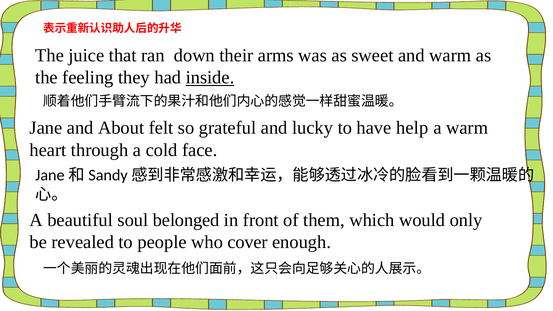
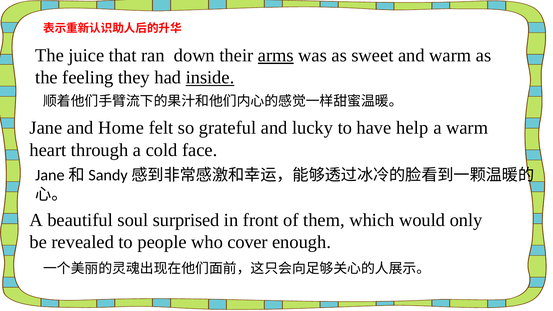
arms underline: none -> present
About: About -> Home
belonged: belonged -> surprised
